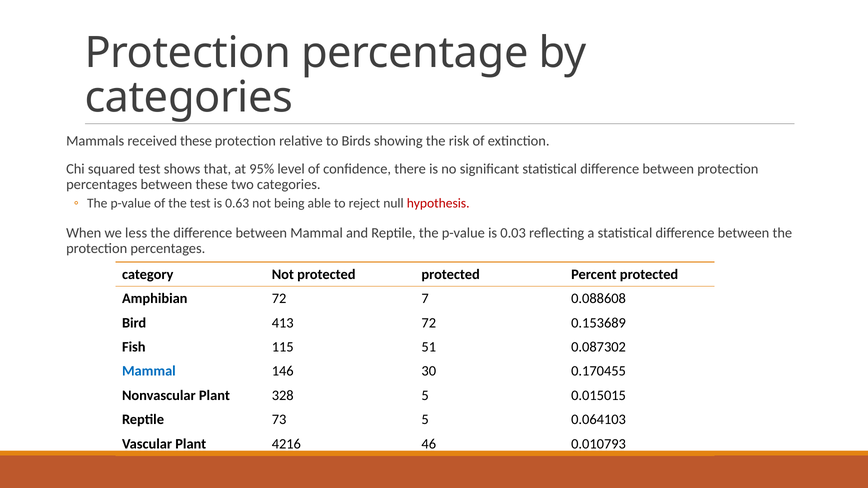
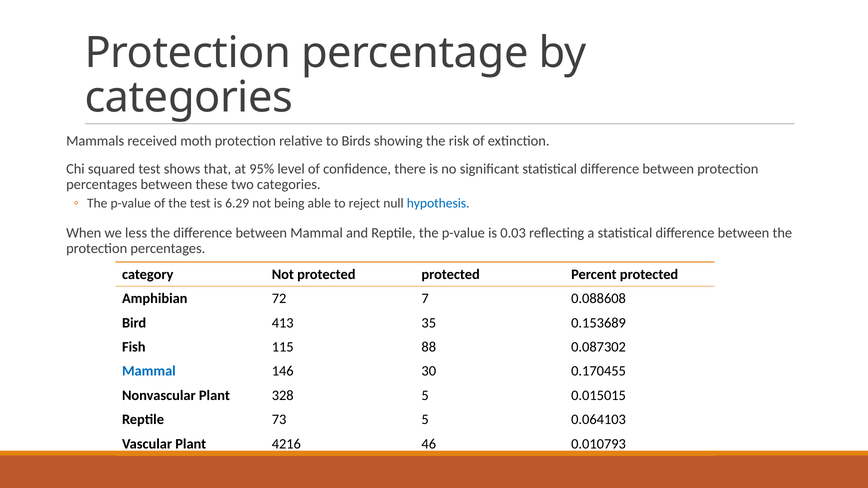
received these: these -> moth
0.63: 0.63 -> 6.29
hypothesis colour: red -> blue
413 72: 72 -> 35
51: 51 -> 88
